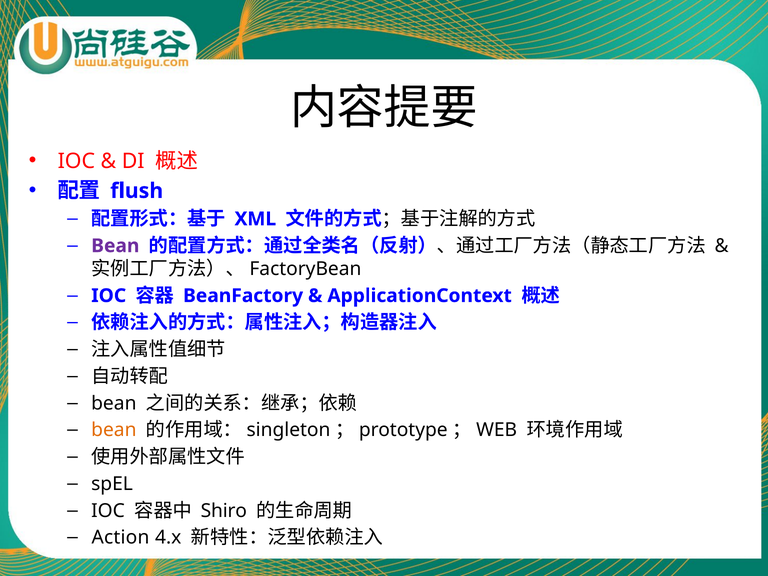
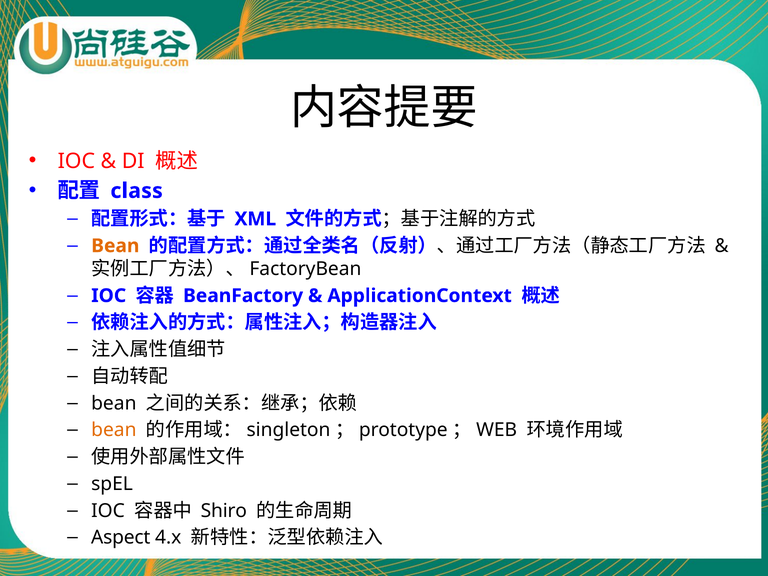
flush: flush -> class
Bean at (115, 246) colour: purple -> orange
Action: Action -> Aspect
